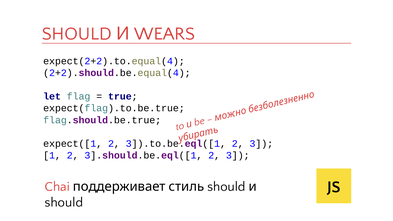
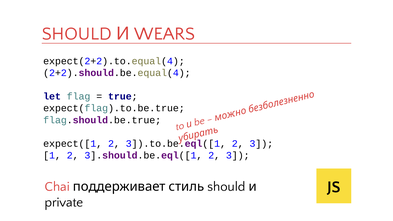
should at (64, 202): should -> private
